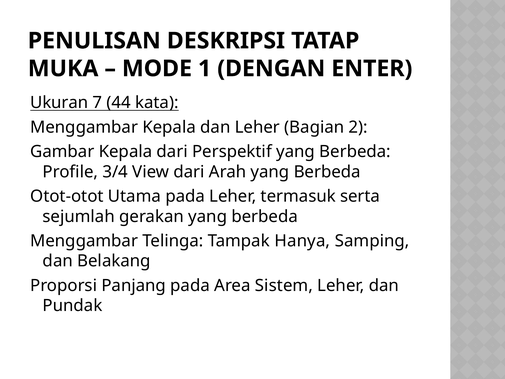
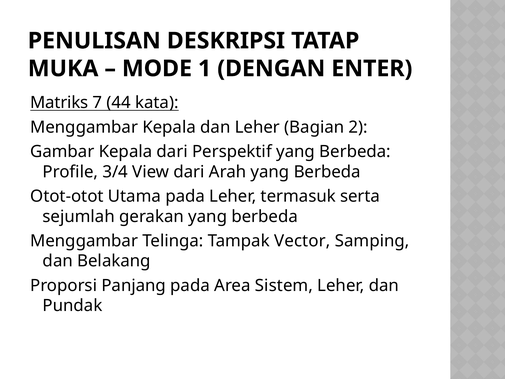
Ukuran: Ukuran -> Matriks
Hanya: Hanya -> Vector
